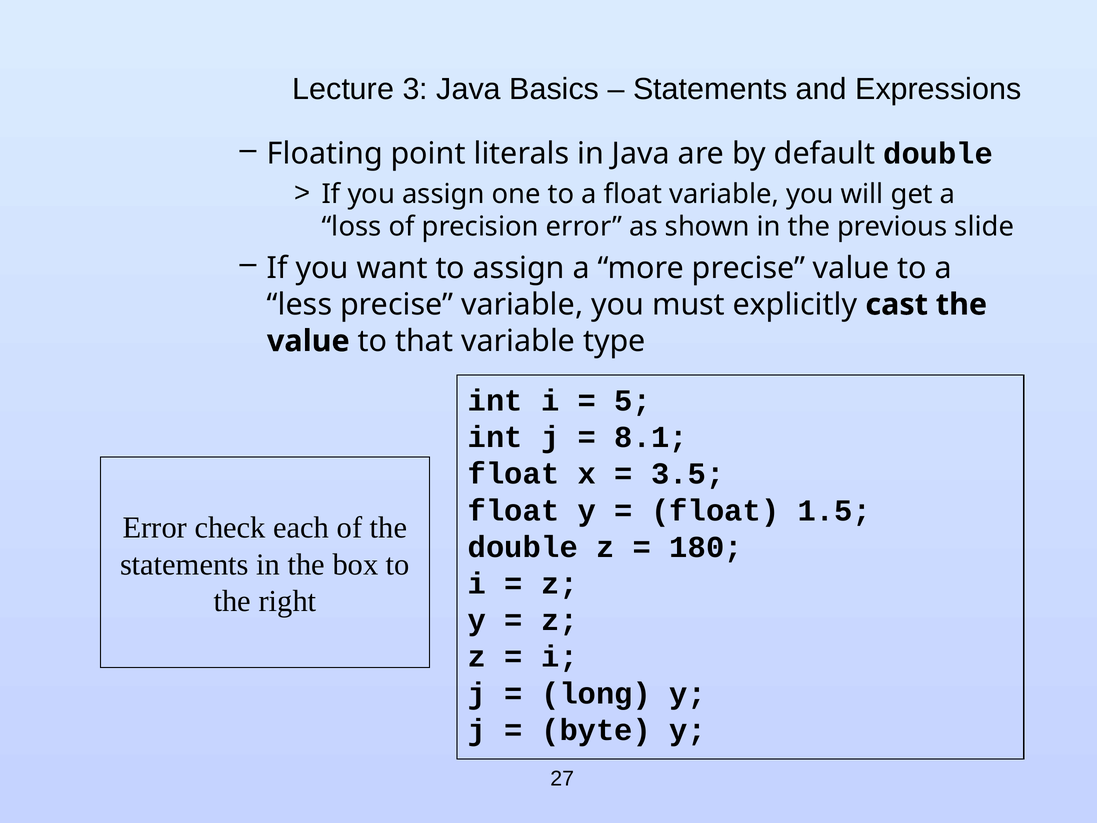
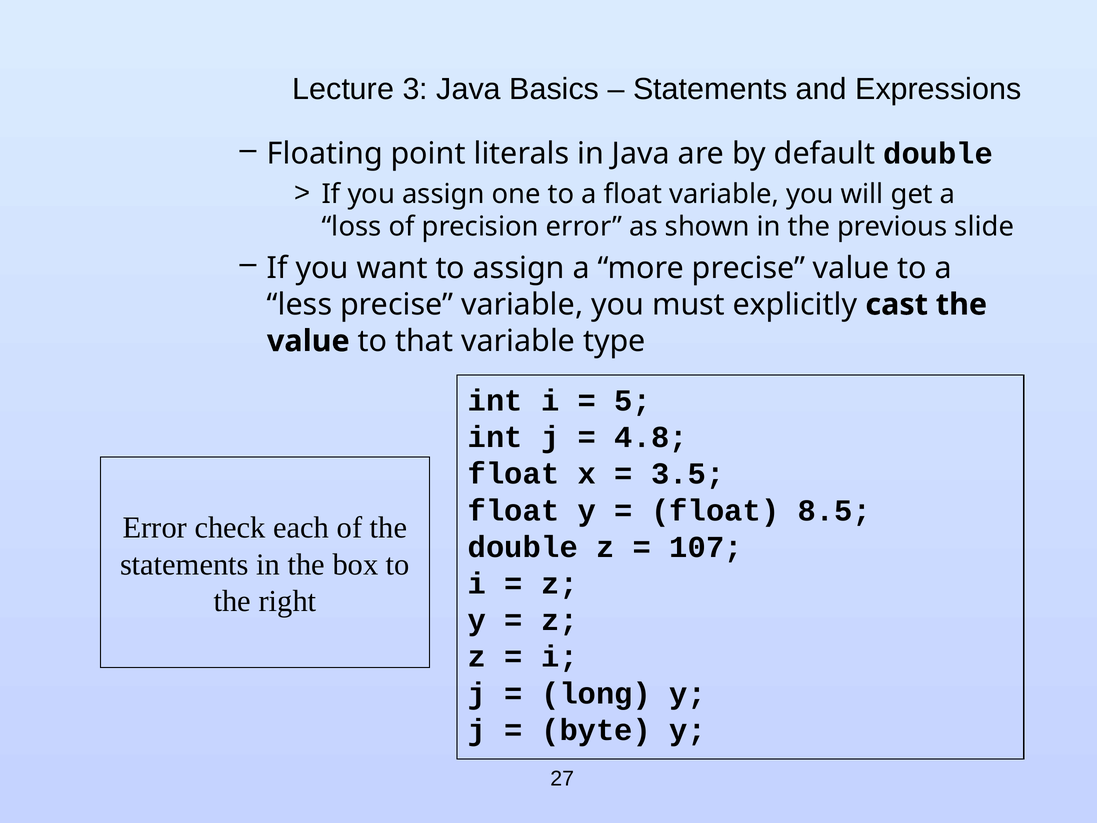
8.1: 8.1 -> 4.8
1.5: 1.5 -> 8.5
180: 180 -> 107
